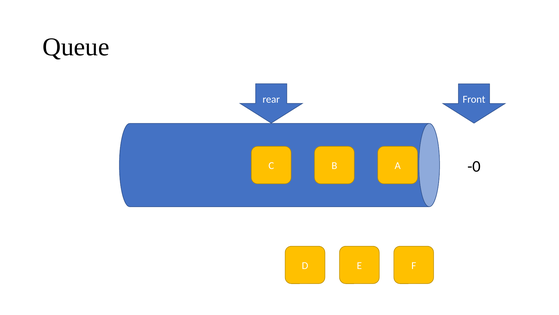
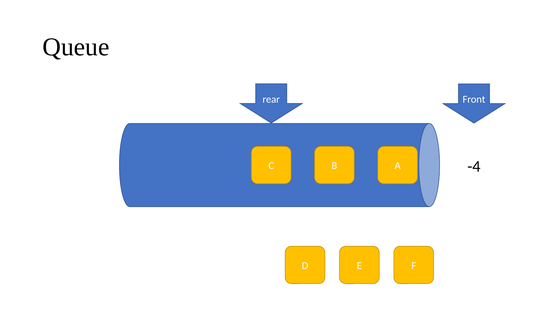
-0: -0 -> -4
